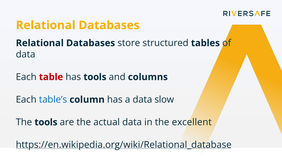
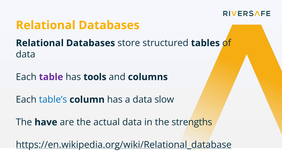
table colour: red -> purple
The tools: tools -> have
excellent: excellent -> strengths
